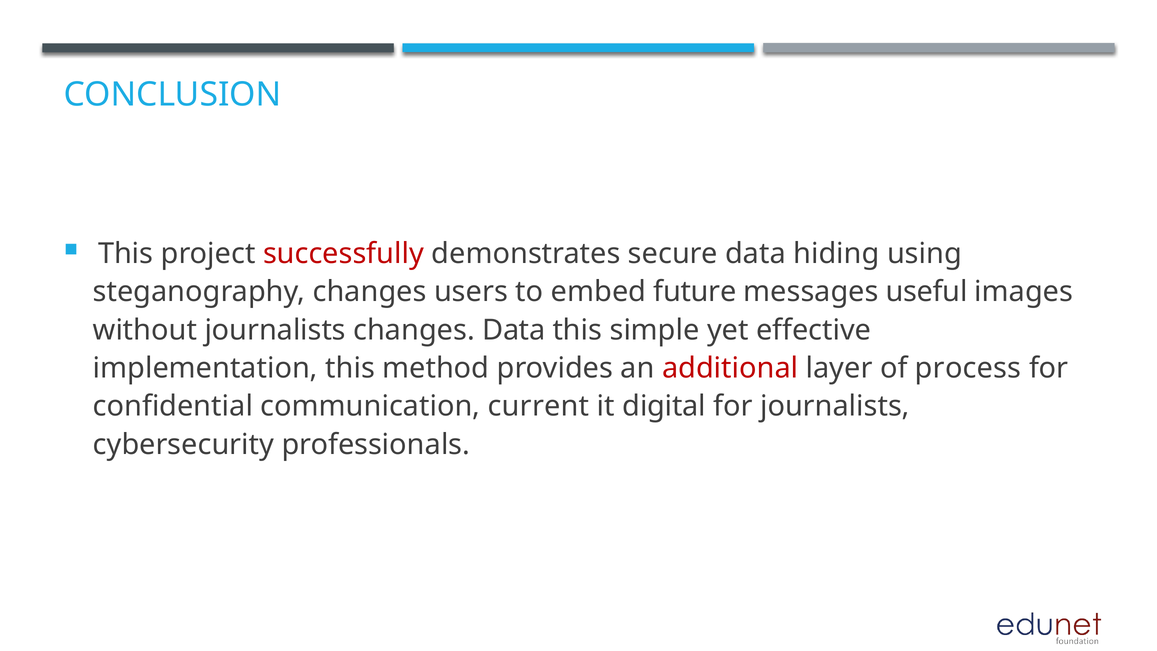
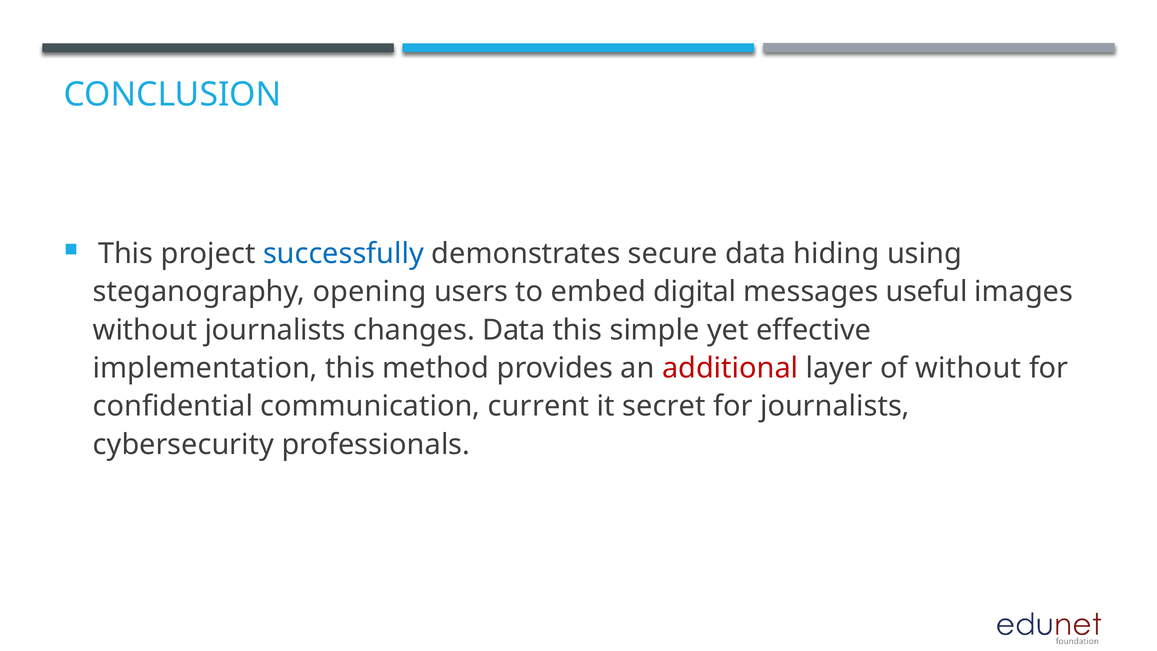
successfully colour: red -> blue
steganography changes: changes -> opening
future: future -> digital
of process: process -> without
digital: digital -> secret
